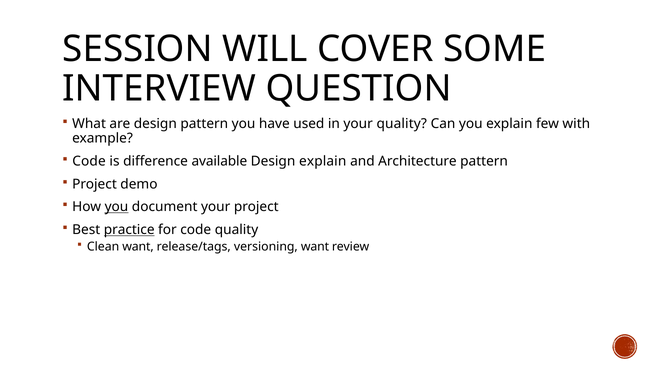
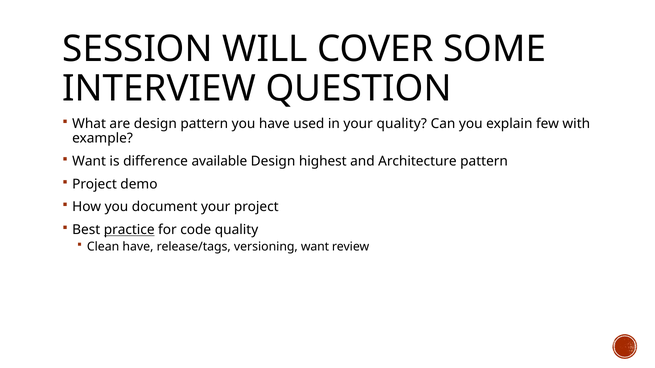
Code at (89, 161): Code -> Want
Design explain: explain -> highest
you at (116, 207) underline: present -> none
Clean want: want -> have
